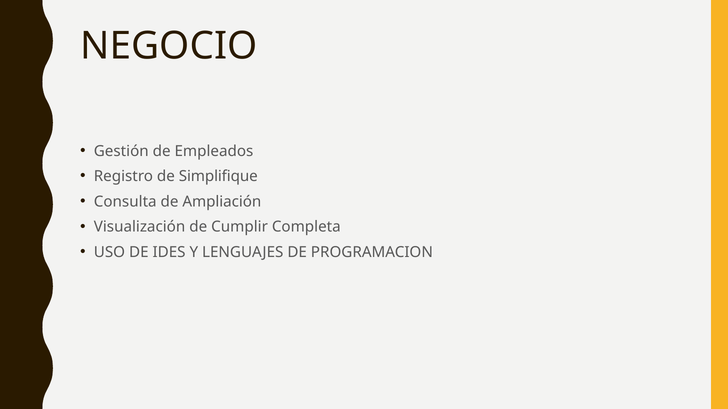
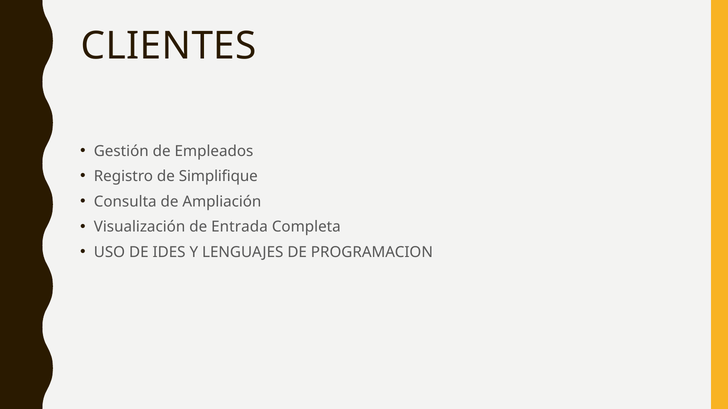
NEGOCIO: NEGOCIO -> CLIENTES
Cumplir: Cumplir -> Entrada
